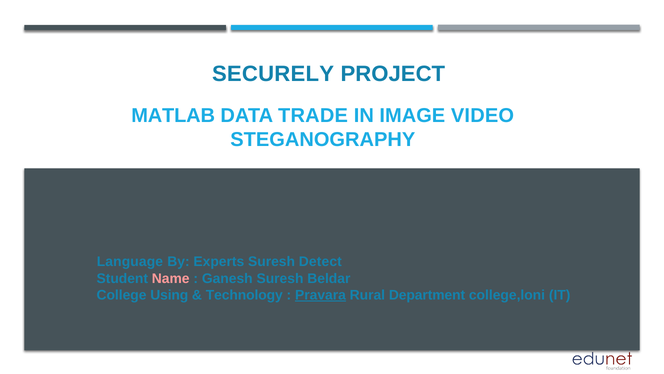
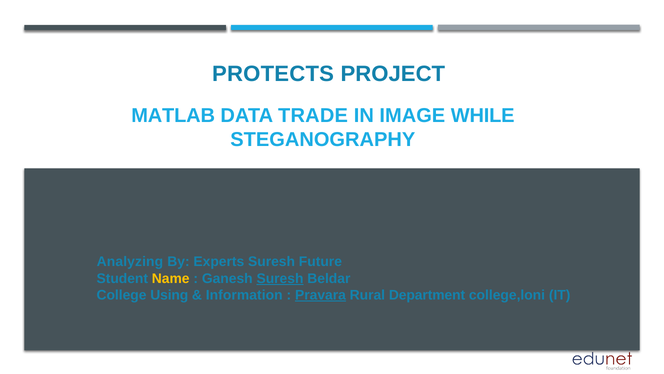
SECURELY: SECURELY -> PROTECTS
VIDEO: VIDEO -> WHILE
Language: Language -> Analyzing
Detect: Detect -> Future
Name colour: pink -> yellow
Suresh at (280, 278) underline: none -> present
Technology: Technology -> Information
